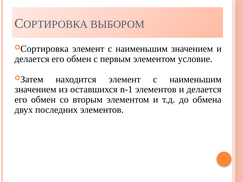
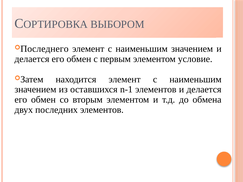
Сортировка: Сортировка -> Последнего
